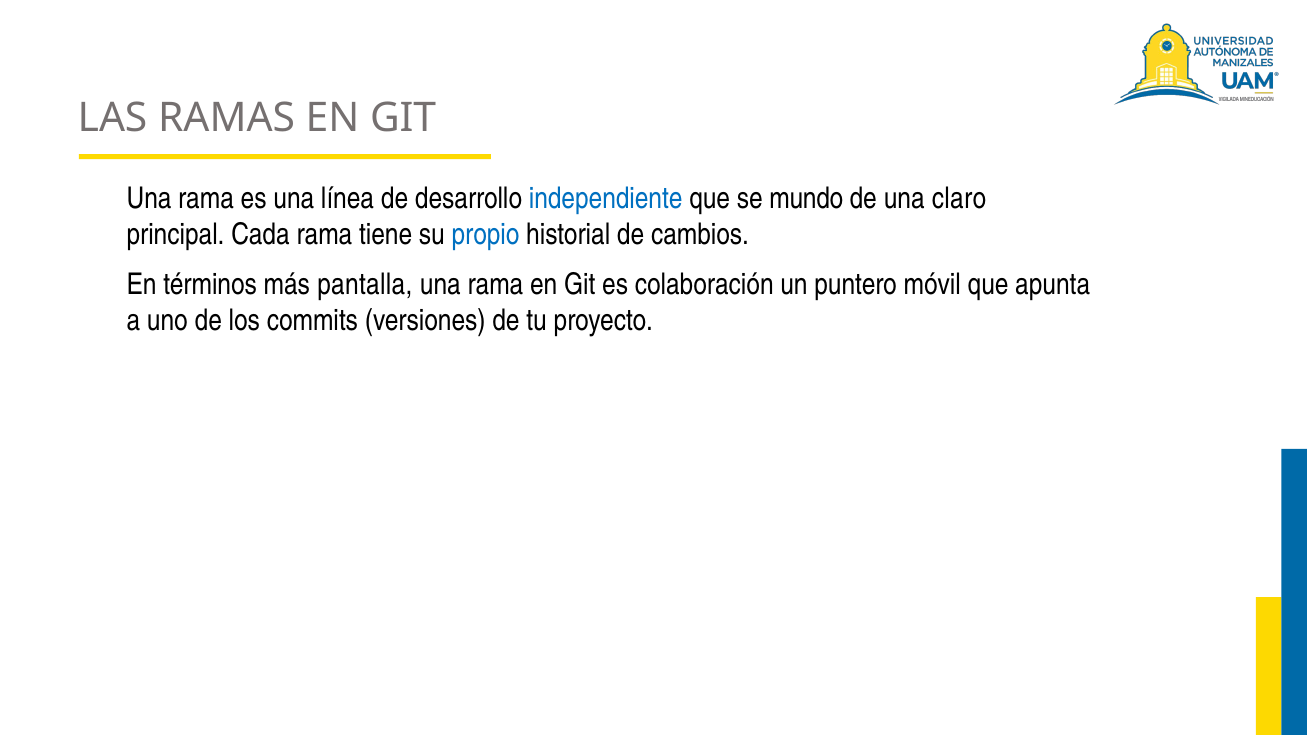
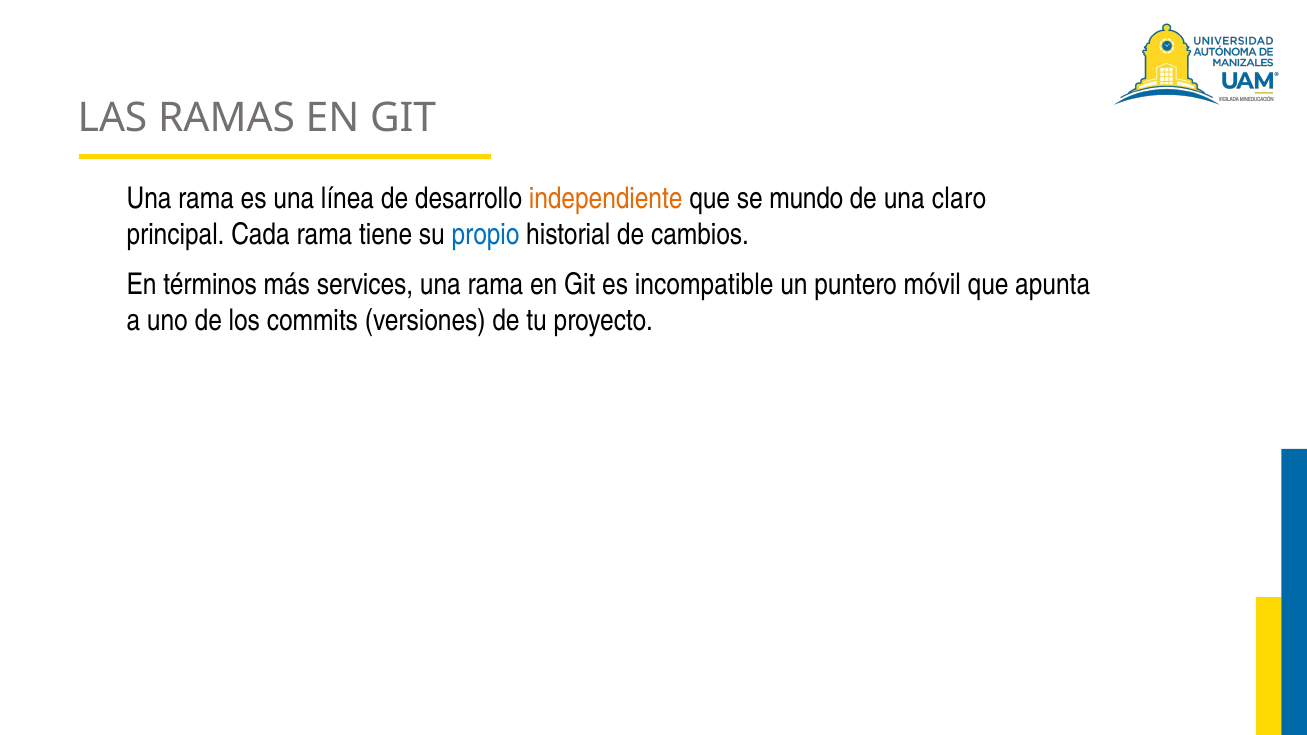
independiente colour: blue -> orange
pantalla: pantalla -> services
colaboración: colaboración -> incompatible
